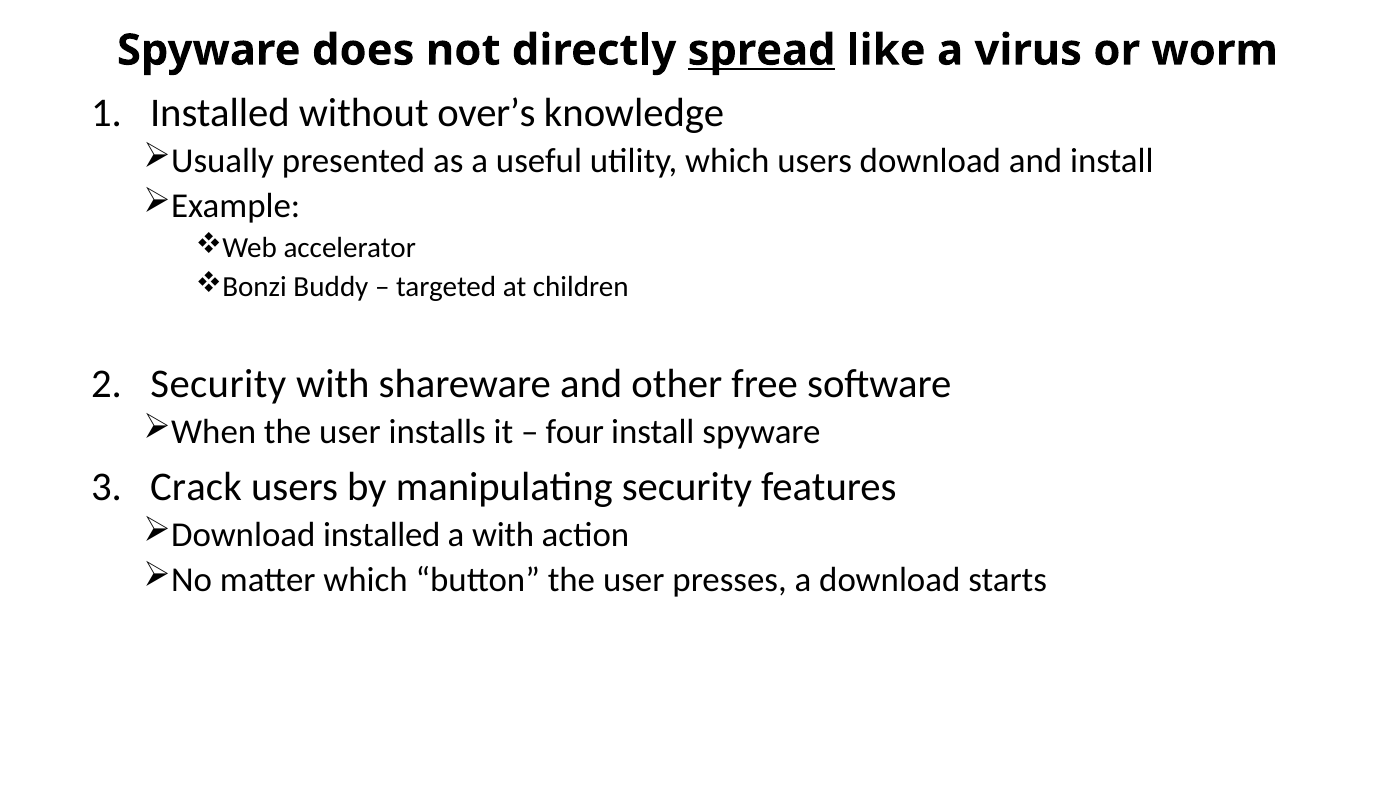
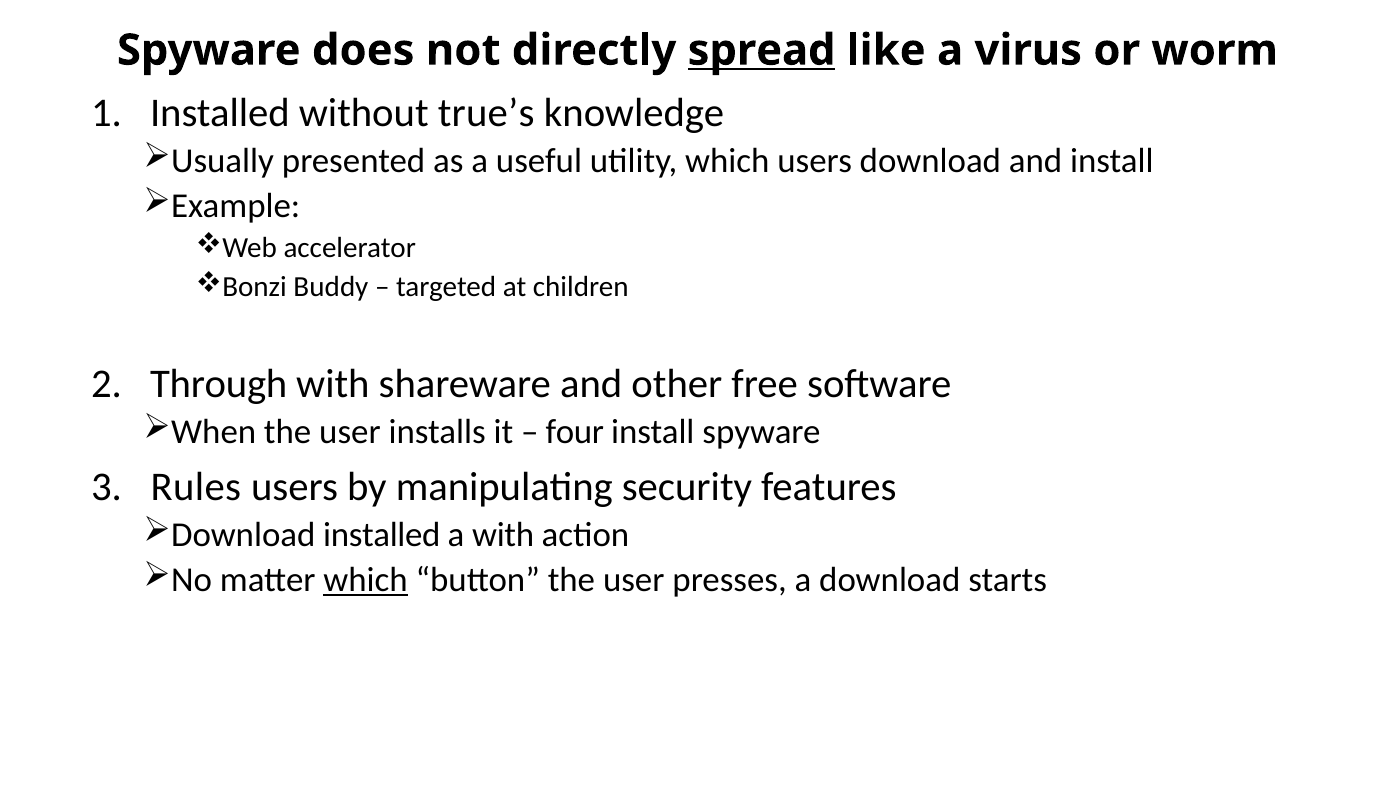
over’s: over’s -> true’s
Security at (218, 384): Security -> Through
Crack: Crack -> Rules
which at (366, 581) underline: none -> present
